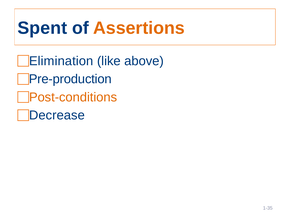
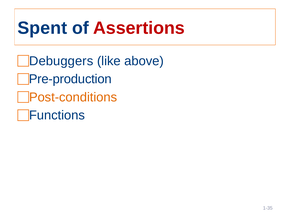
Assertions colour: orange -> red
Elimination: Elimination -> Debuggers
Decrease: Decrease -> Functions
